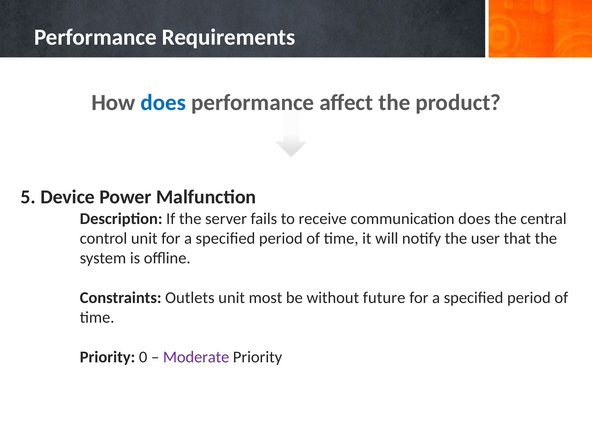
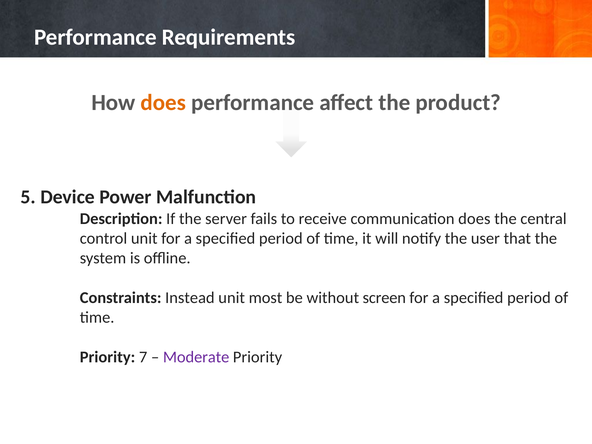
does at (163, 103) colour: blue -> orange
Outlets: Outlets -> Instead
future: future -> screen
0: 0 -> 7
